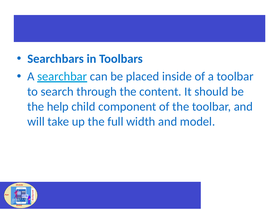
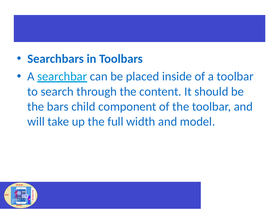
help: help -> bars
